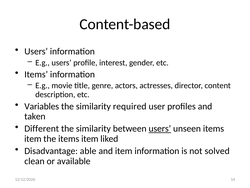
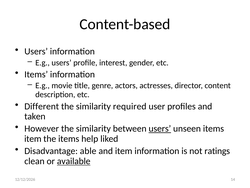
Variables: Variables -> Different
Different: Different -> However
the items item: item -> help
solved: solved -> ratings
available underline: none -> present
